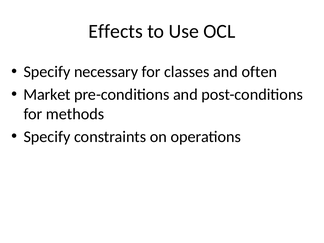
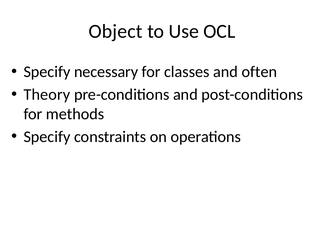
Effects: Effects -> Object
Market: Market -> Theory
